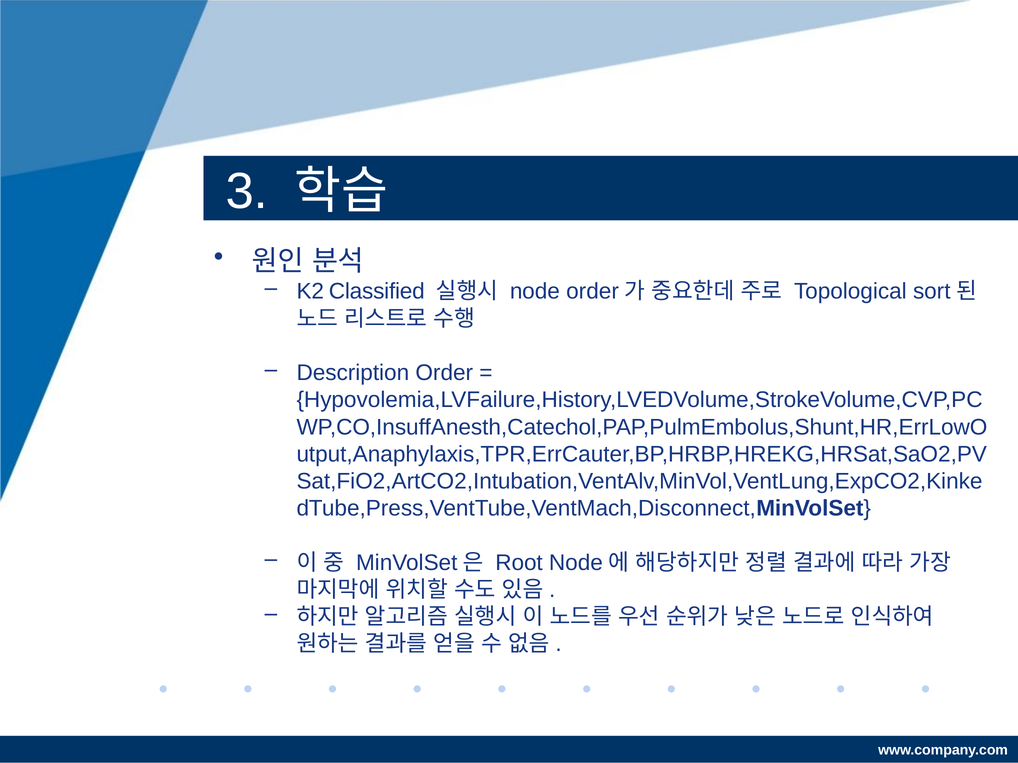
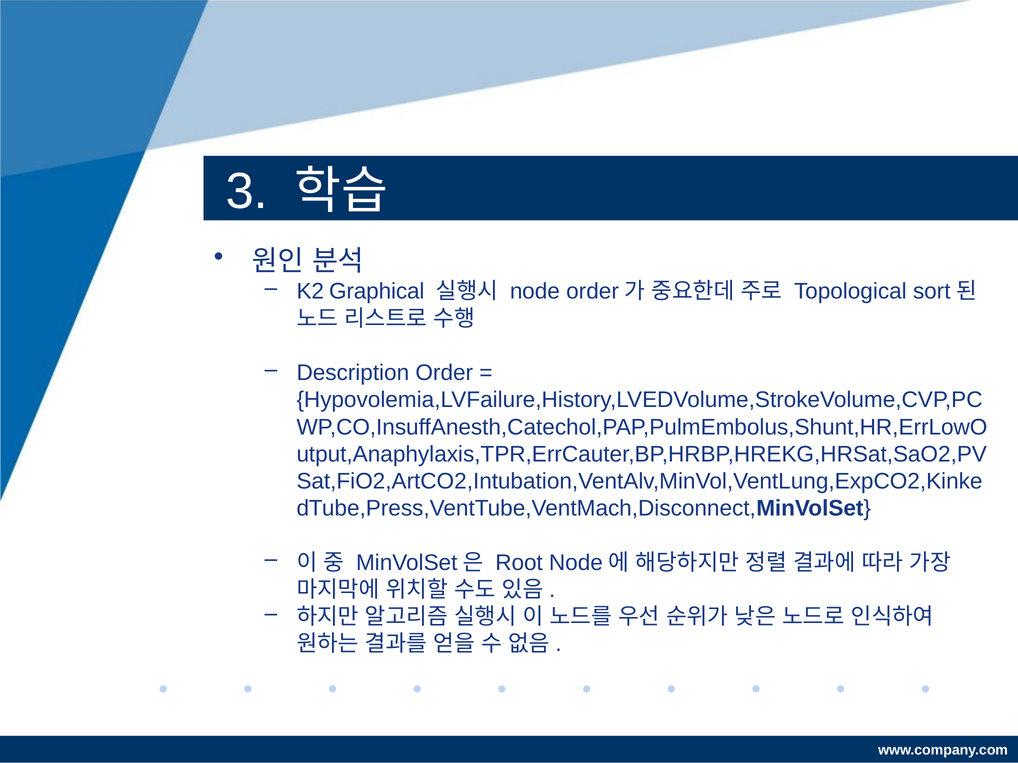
Classified: Classified -> Graphical
